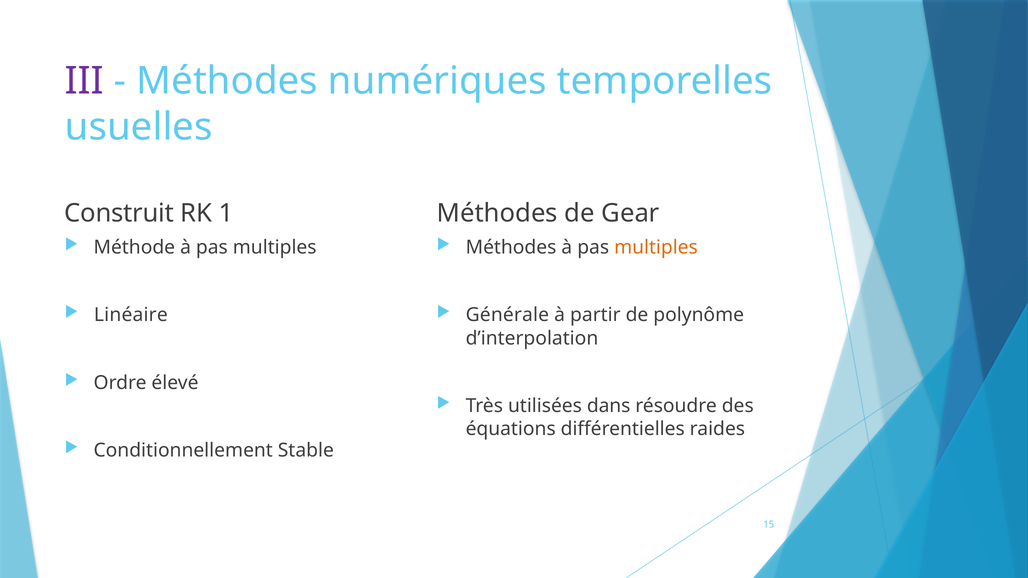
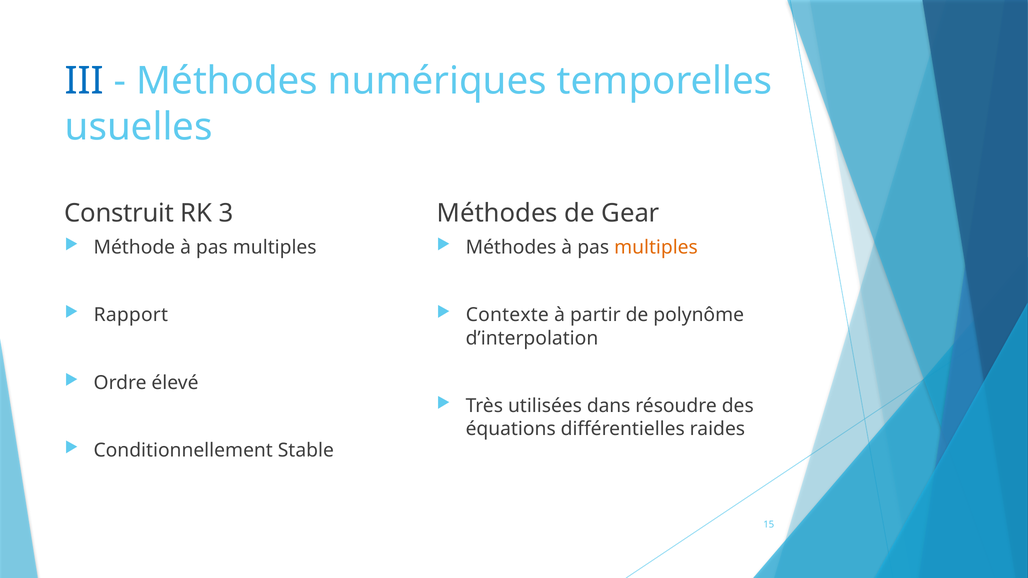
III colour: purple -> blue
1: 1 -> 3
Linéaire: Linéaire -> Rapport
Générale: Générale -> Contexte
